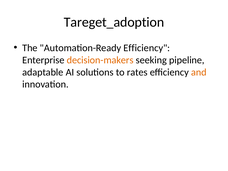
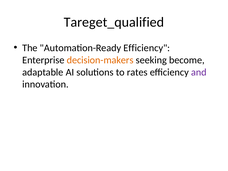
Tareget_adoption: Tareget_adoption -> Tareget_qualified
pipeline: pipeline -> become
and colour: orange -> purple
